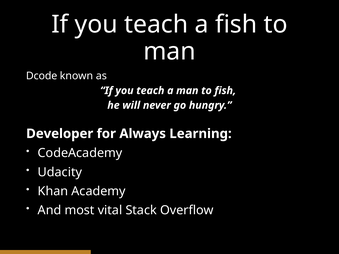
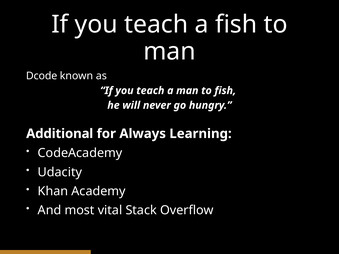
Developer: Developer -> Additional
